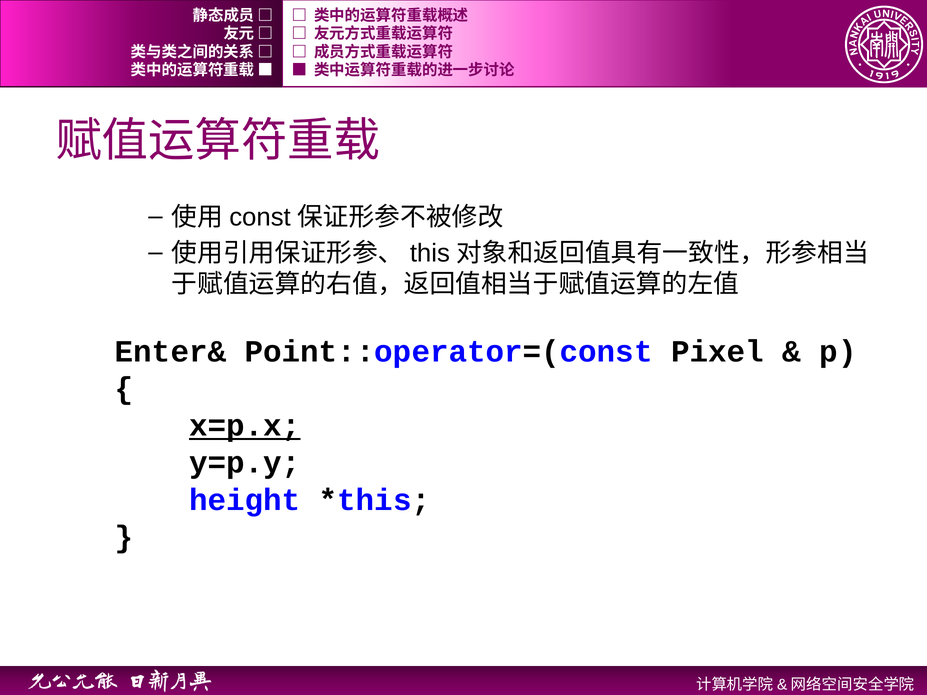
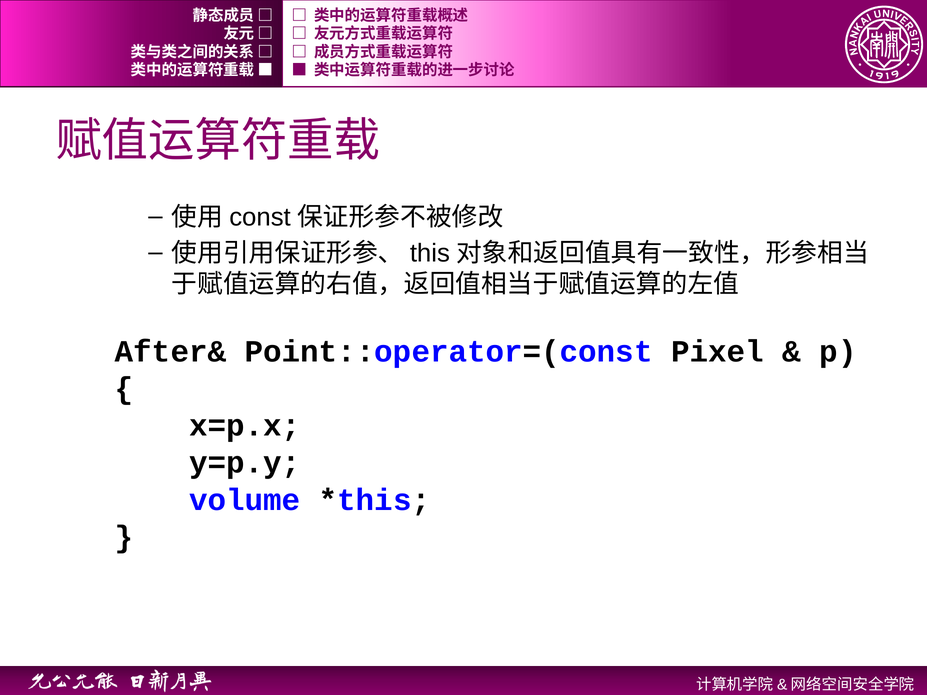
Enter&: Enter& -> After&
x=p.x underline: present -> none
height: height -> volume
